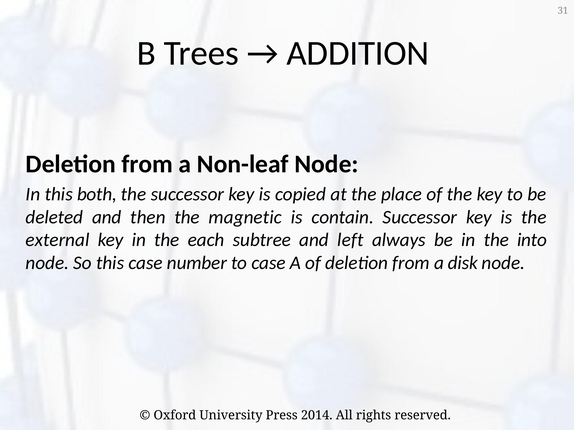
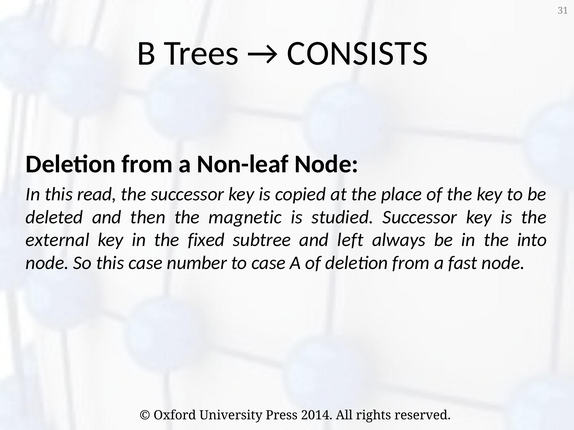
ADDITION: ADDITION -> CONSISTS
both: both -> read
contain: contain -> studied
each: each -> fixed
disk: disk -> fast
